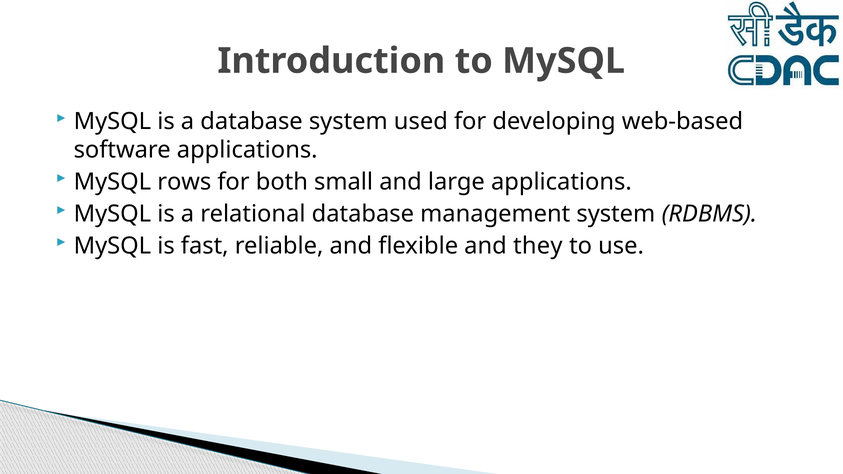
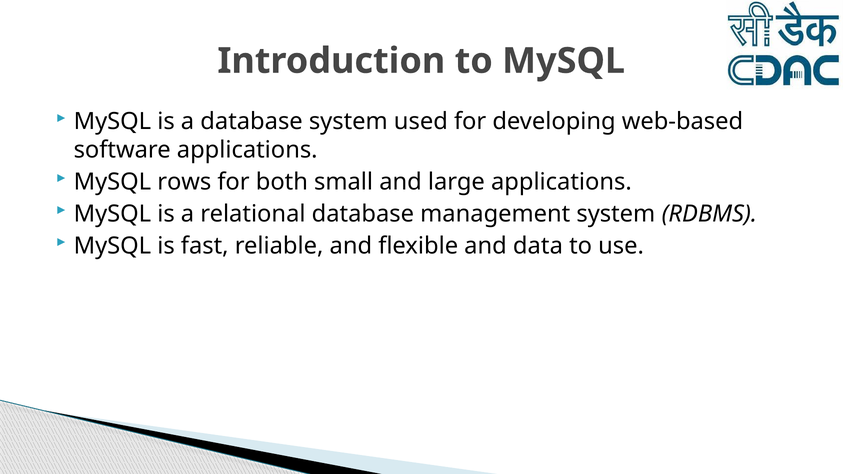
they: they -> data
